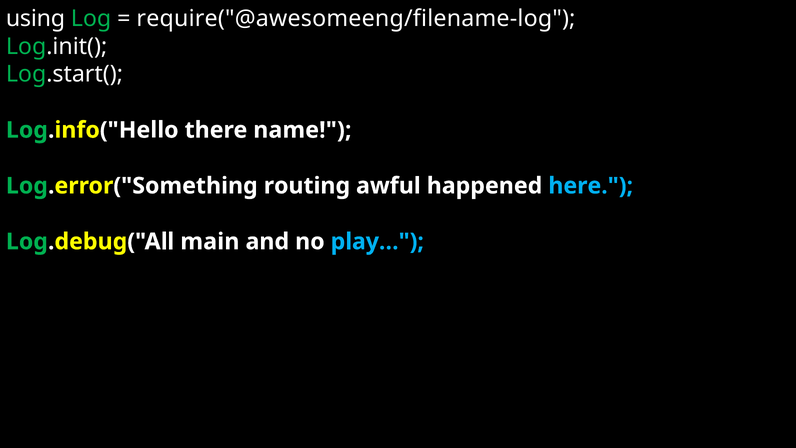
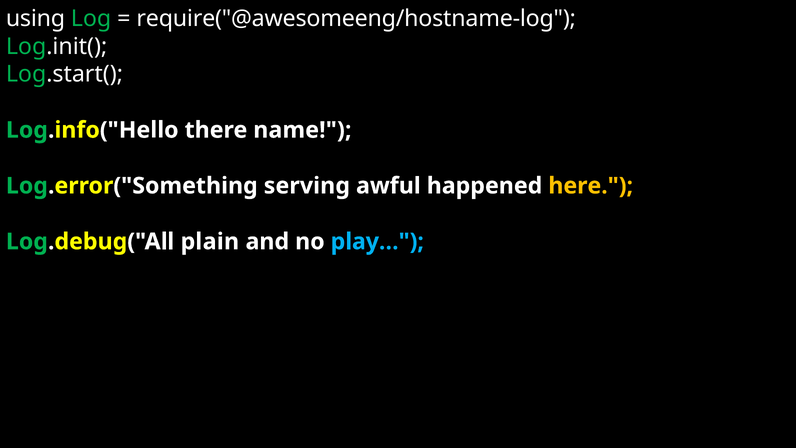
require("@awesomeeng/filename-log: require("@awesomeeng/filename-log -> require("@awesomeeng/hostname-log
routing: routing -> serving
here colour: light blue -> yellow
main: main -> plain
